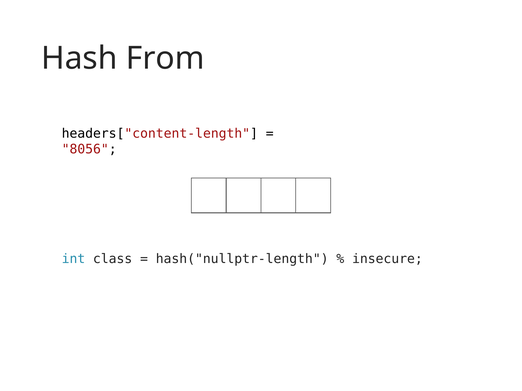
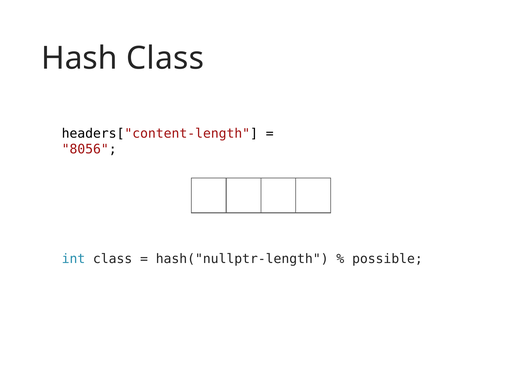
Hash From: From -> Class
insecure: insecure -> possible
